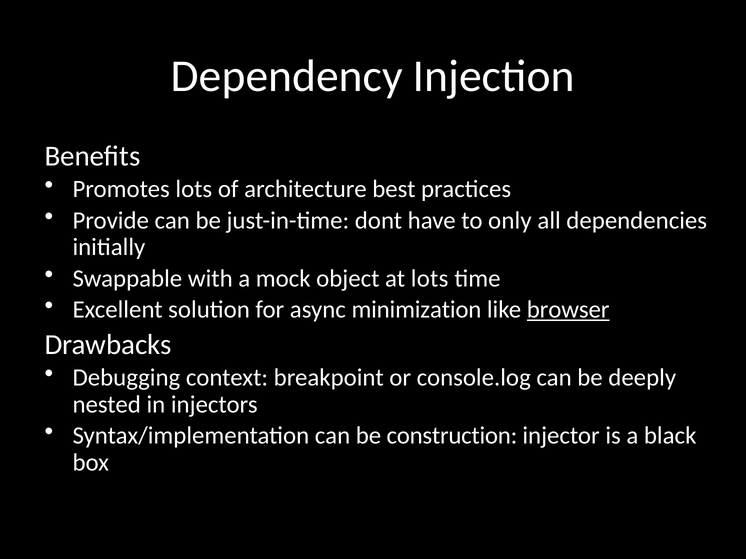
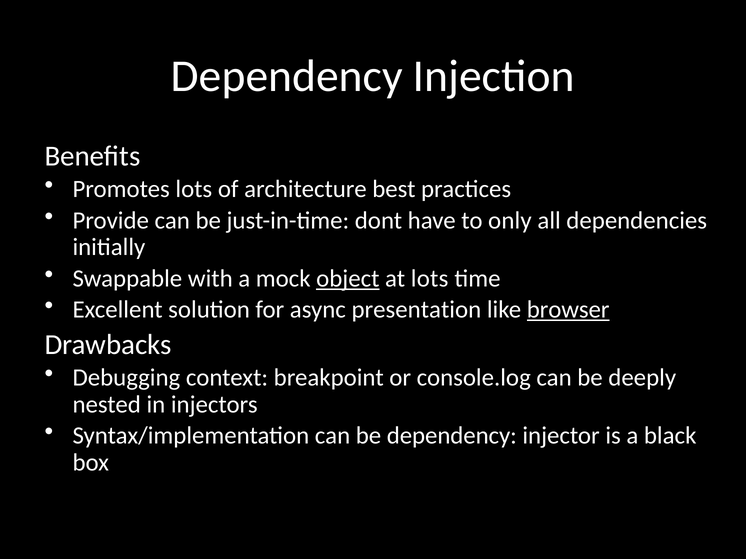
object underline: none -> present
minimization: minimization -> presentation
be construction: construction -> dependency
